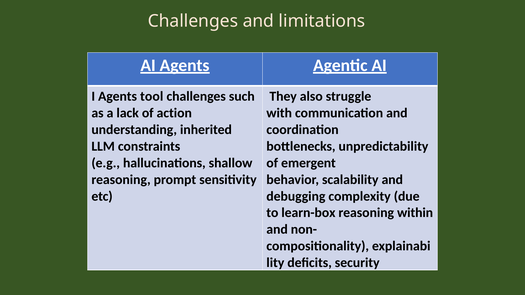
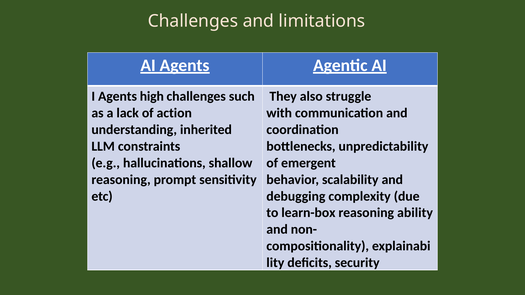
tool: tool -> high
within: within -> ability
